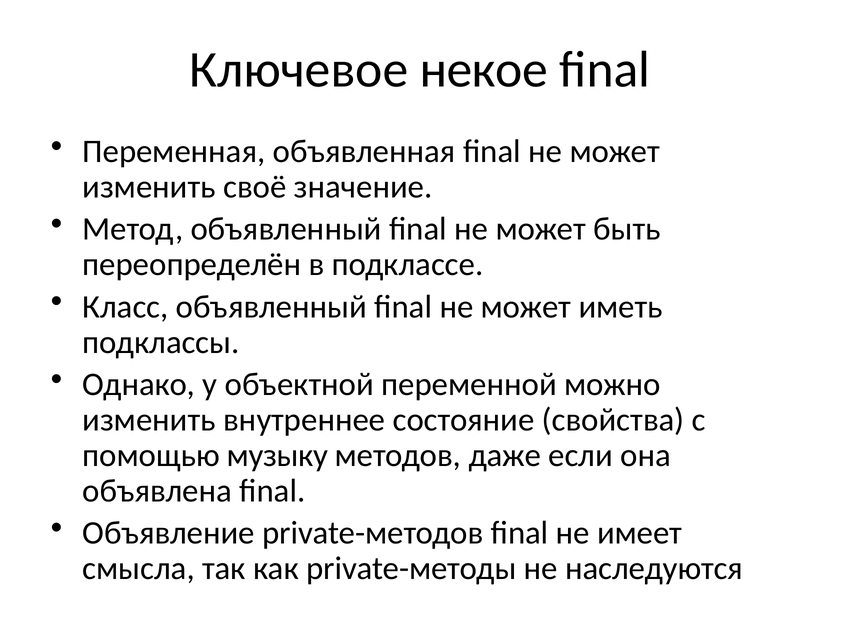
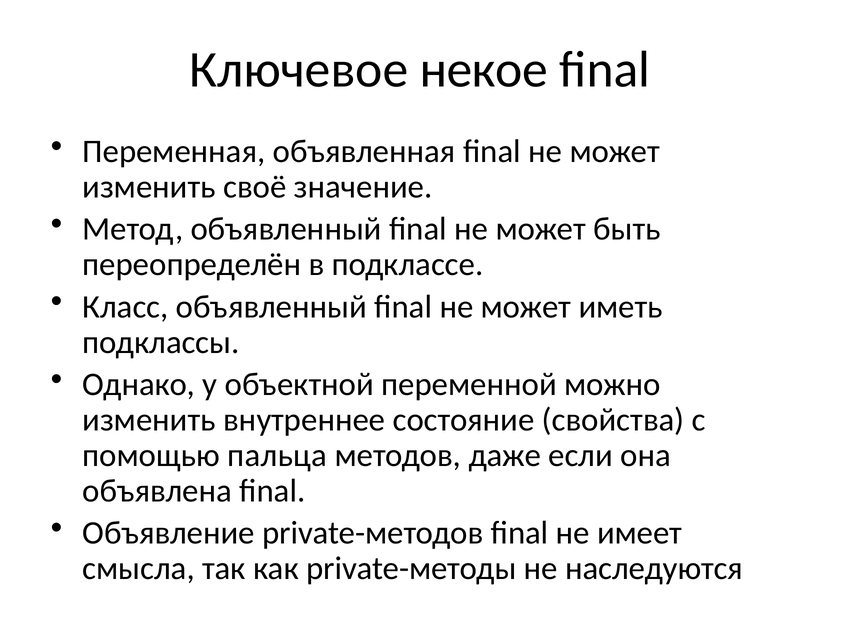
музыку: музыку -> пальца
